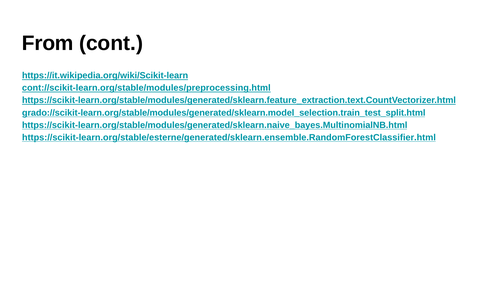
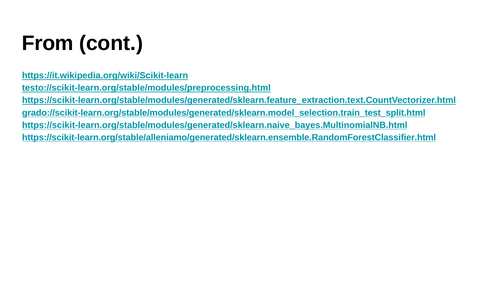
cont://scikit-learn.org/stable/modules/preprocessing.html: cont://scikit-learn.org/stable/modules/preprocessing.html -> testo://scikit-learn.org/stable/modules/preprocessing.html
https://scikit-learn.org/stable/esterne/generated/sklearn.ensemble.RandomForestClassifier.html: https://scikit-learn.org/stable/esterne/generated/sklearn.ensemble.RandomForestClassifier.html -> https://scikit-learn.org/stable/alleniamo/generated/sklearn.ensemble.RandomForestClassifier.html
